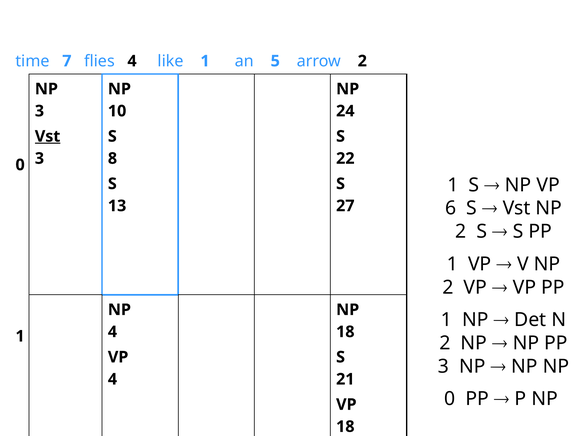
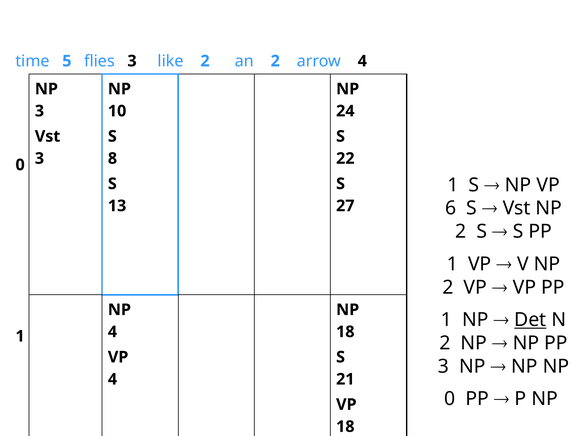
time 7: 7 -> 5
flies 4: 4 -> 3
like 1: 1 -> 2
an 5: 5 -> 2
arrow 2: 2 -> 4
Vst at (48, 136) underline: present -> none
Det at (530, 320) underline: none -> present
